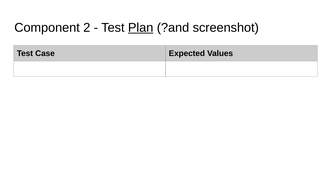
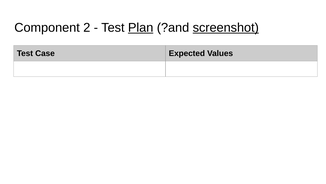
screenshot underline: none -> present
